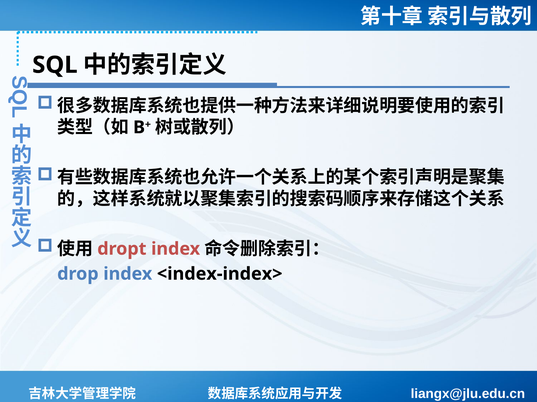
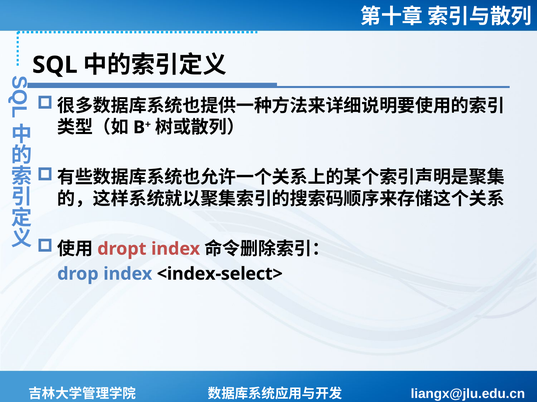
<index-index>: <index-index> -> <index-select>
